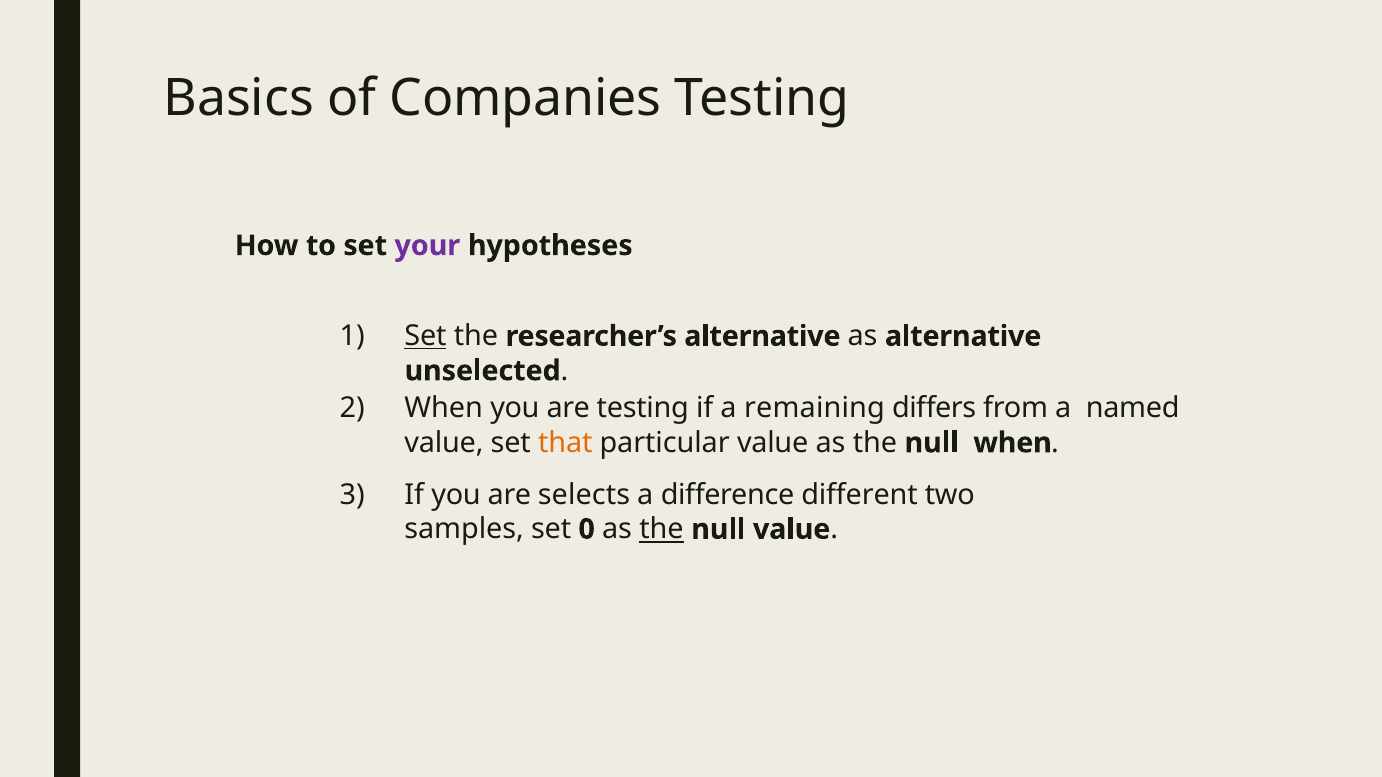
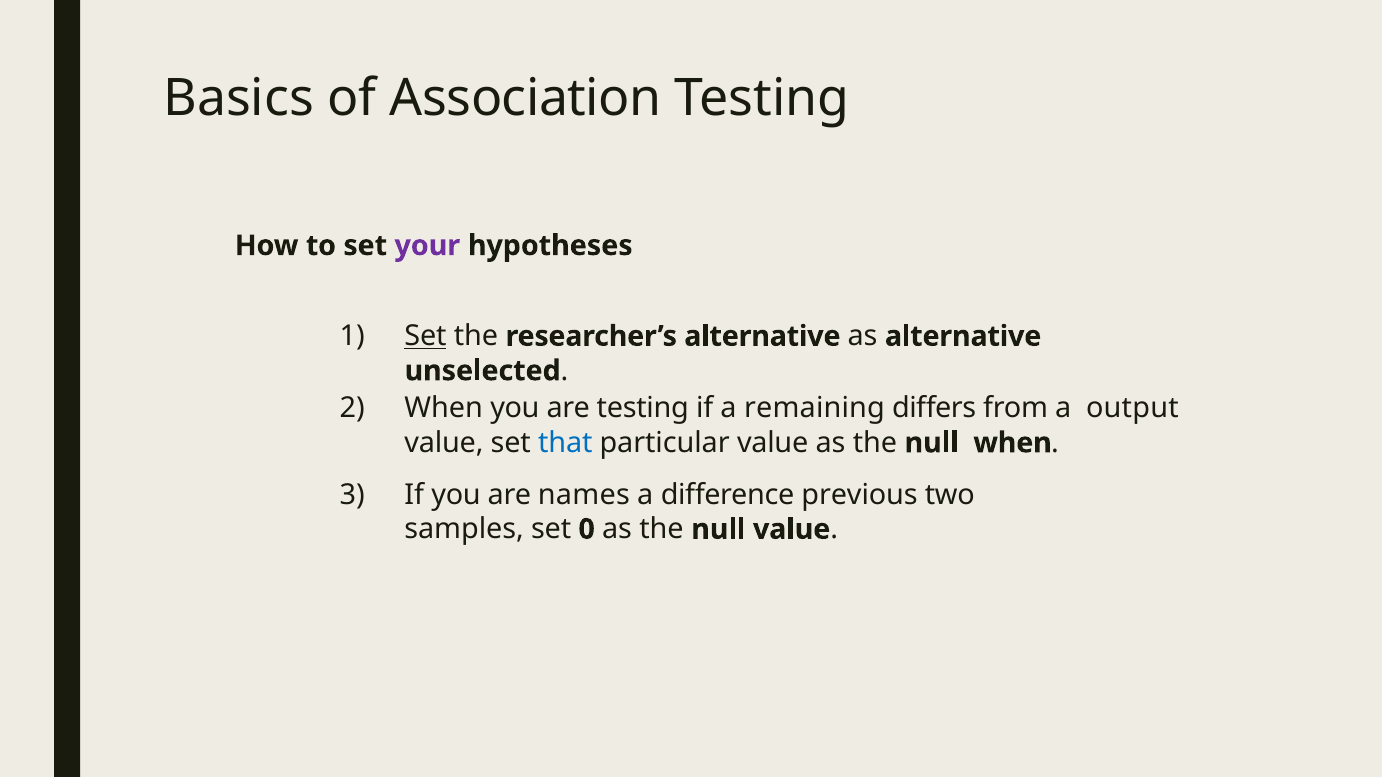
Companies: Companies -> Association
named: named -> output
that colour: orange -> blue
selects: selects -> names
different: different -> previous
the at (662, 530) underline: present -> none
